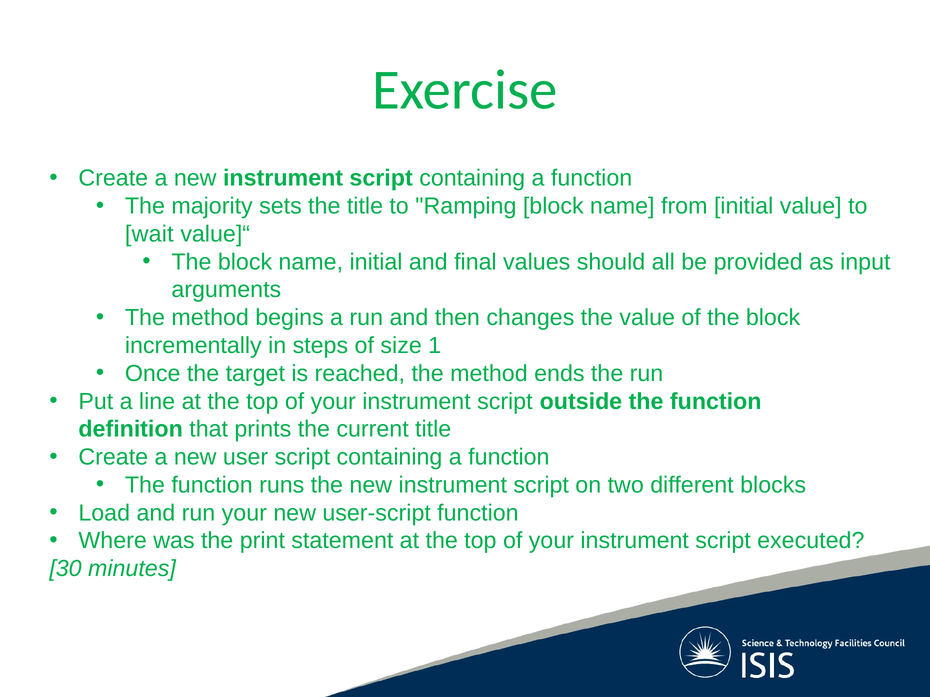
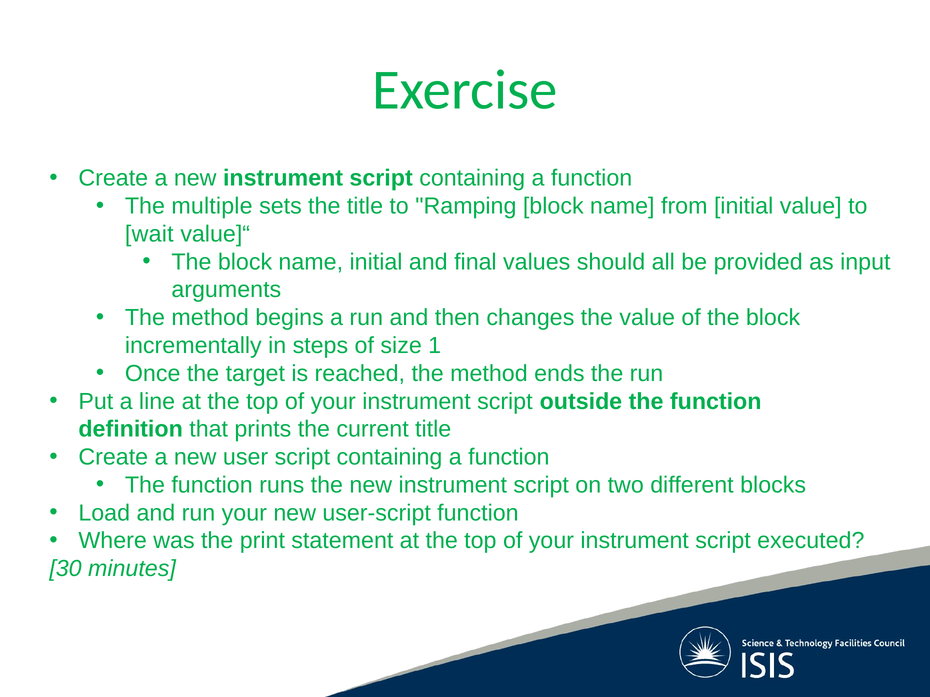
majority: majority -> multiple
